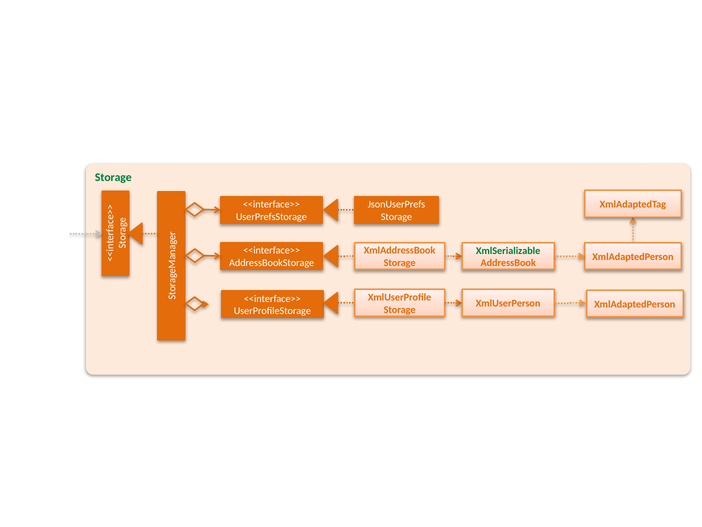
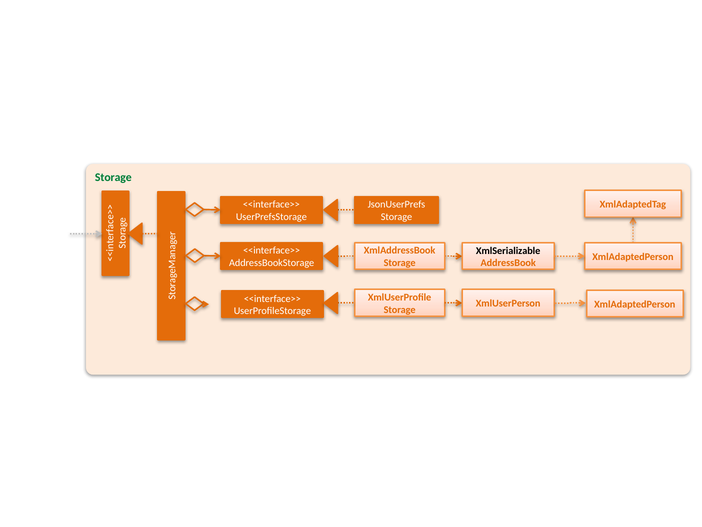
XmlSerializable colour: green -> black
